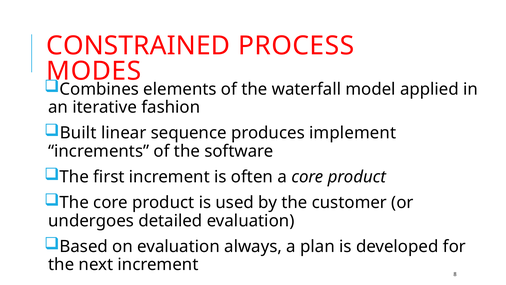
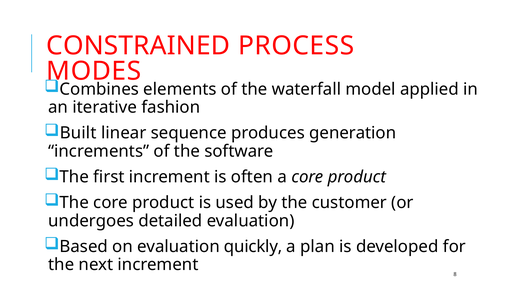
implement: implement -> generation
always: always -> quickly
